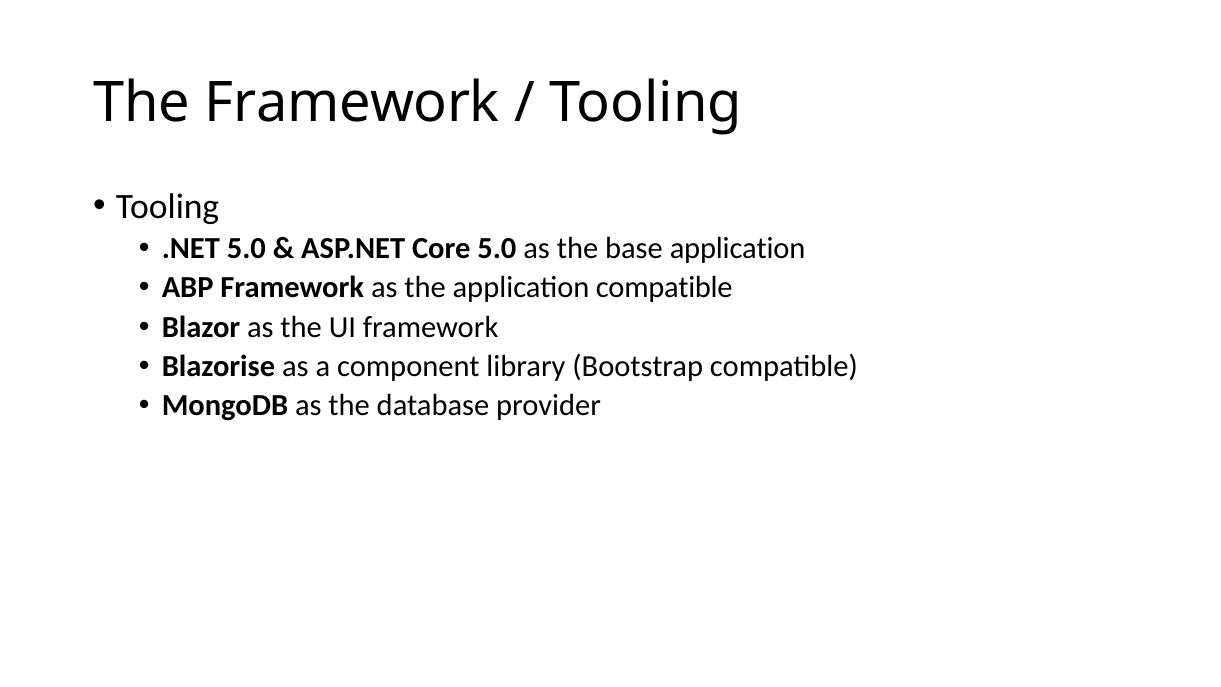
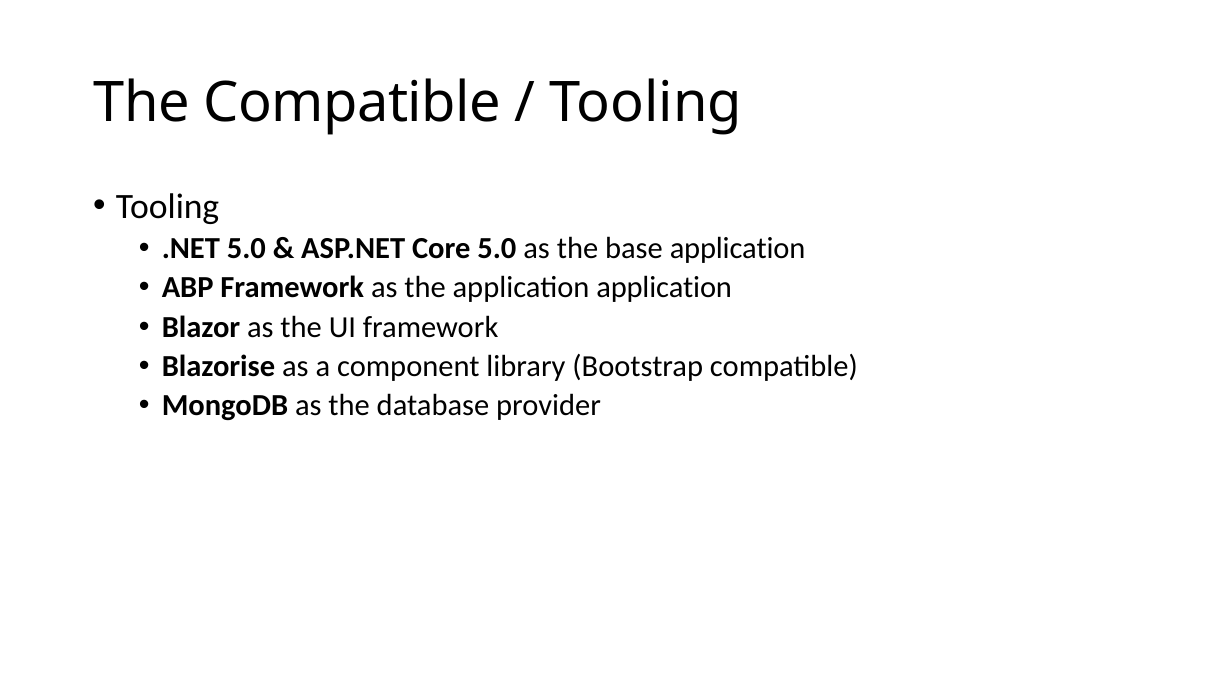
The Framework: Framework -> Compatible
application compatible: compatible -> application
